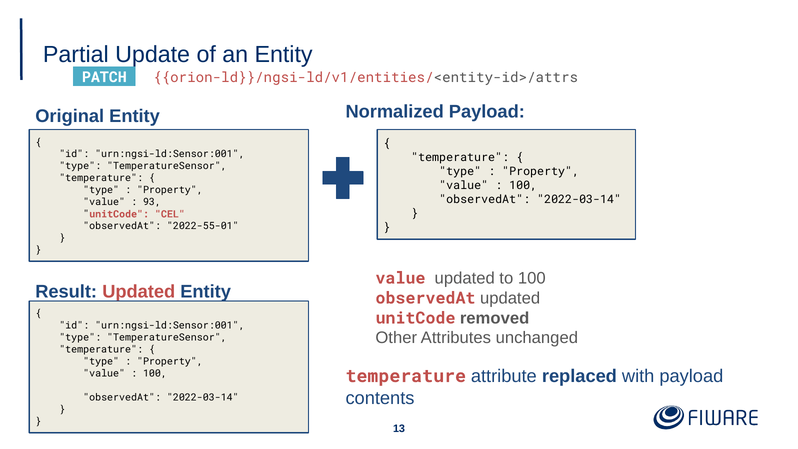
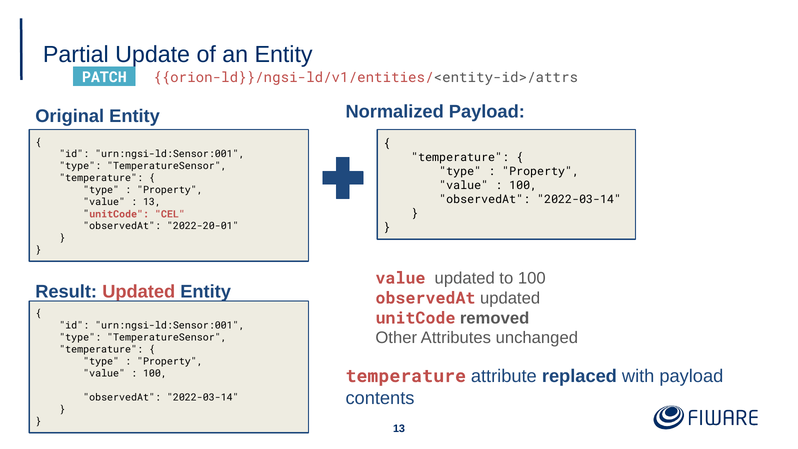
93 at (152, 202): 93 -> 13
2022-55-01: 2022-55-01 -> 2022-20-01
